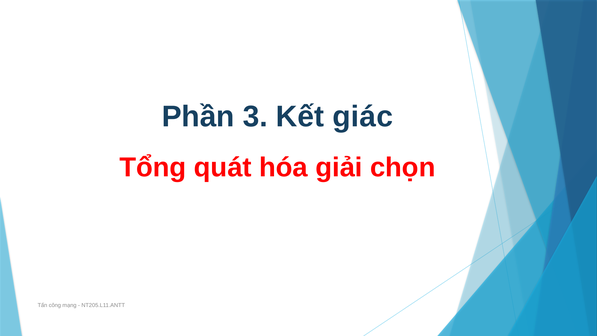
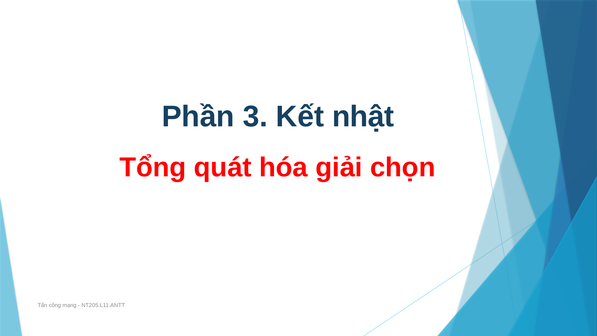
giác: giác -> nhật
